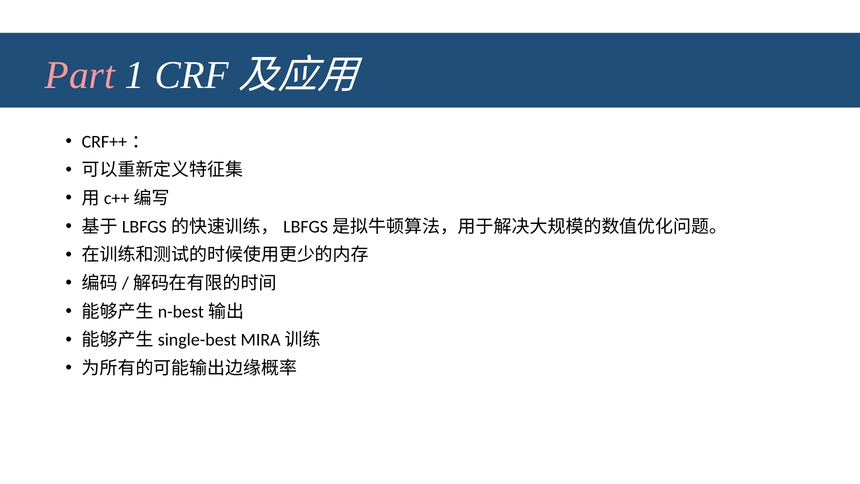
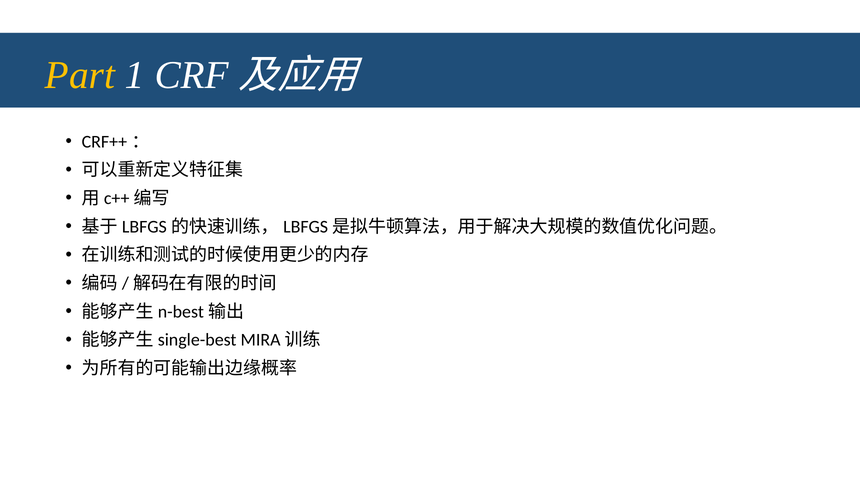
Part colour: pink -> yellow
